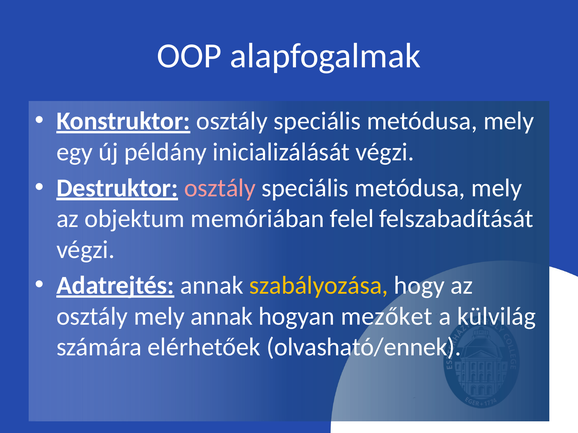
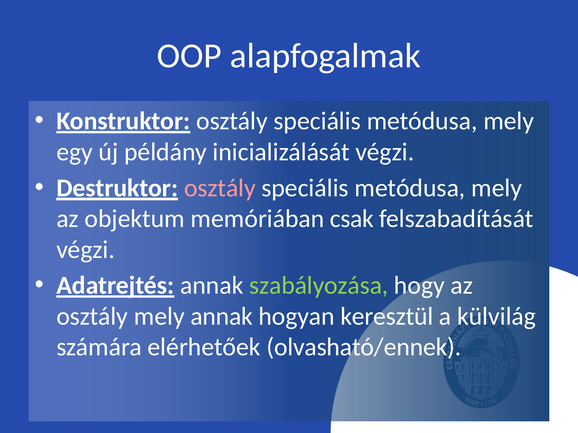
felel: felel -> csak
szabályozása colour: yellow -> light green
mezőket: mezőket -> keresztül
